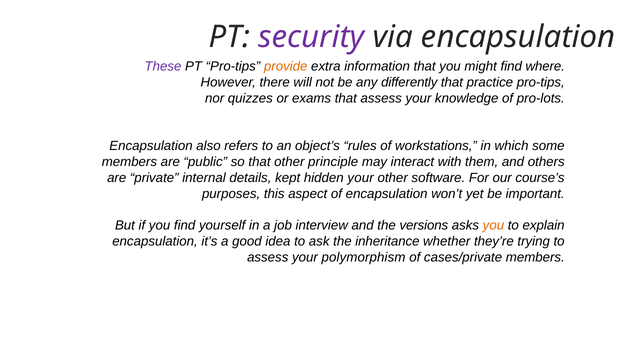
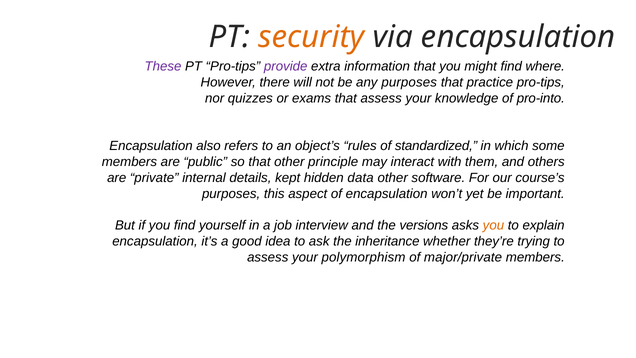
security colour: purple -> orange
provide colour: orange -> purple
any differently: differently -> purposes
pro-lots: pro-lots -> pro-into
workstations: workstations -> standardized
hidden your: your -> data
cases/private: cases/private -> major/private
